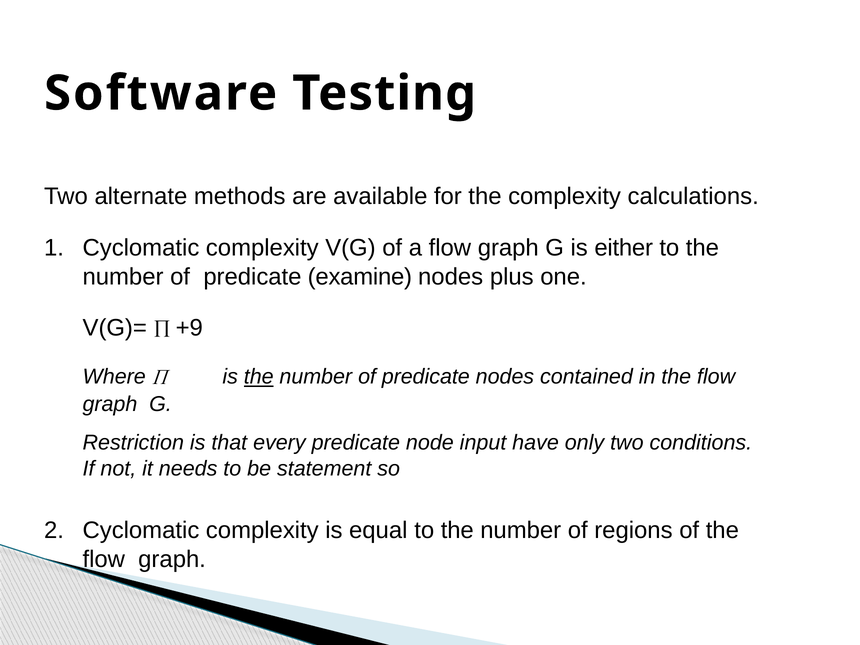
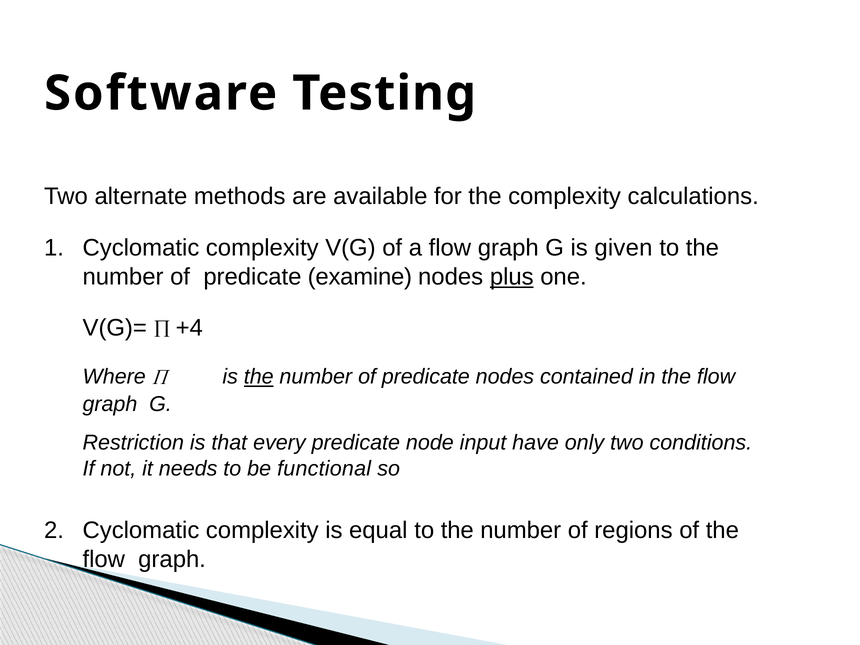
either: either -> given
plus underline: none -> present
+9: +9 -> +4
statement: statement -> functional
